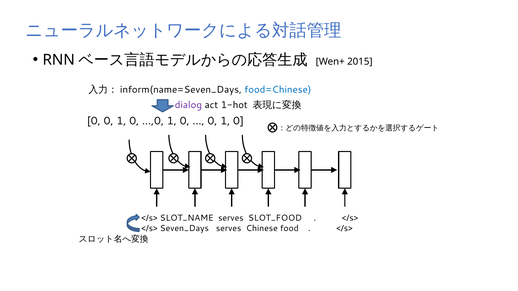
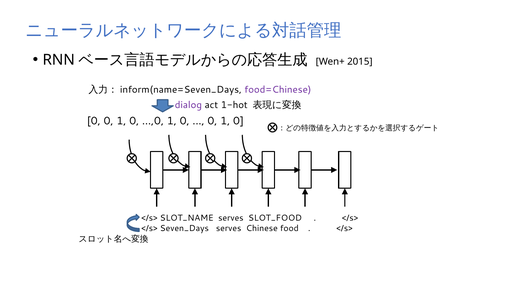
food=Chinese colour: blue -> purple
